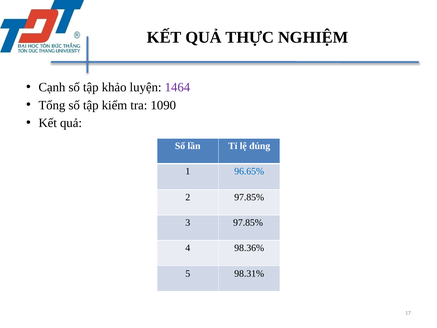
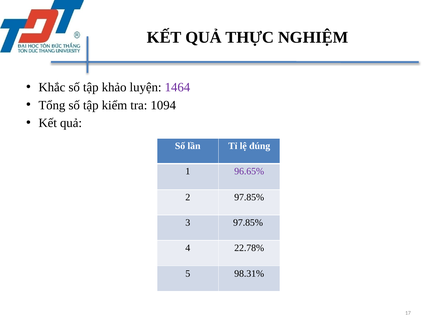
Cạnh: Cạnh -> Khắc
1090: 1090 -> 1094
96.65% colour: blue -> purple
98.36%: 98.36% -> 22.78%
